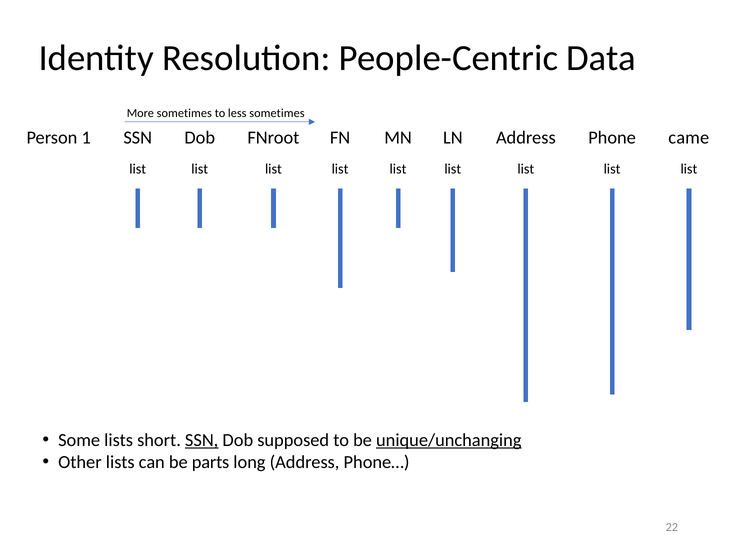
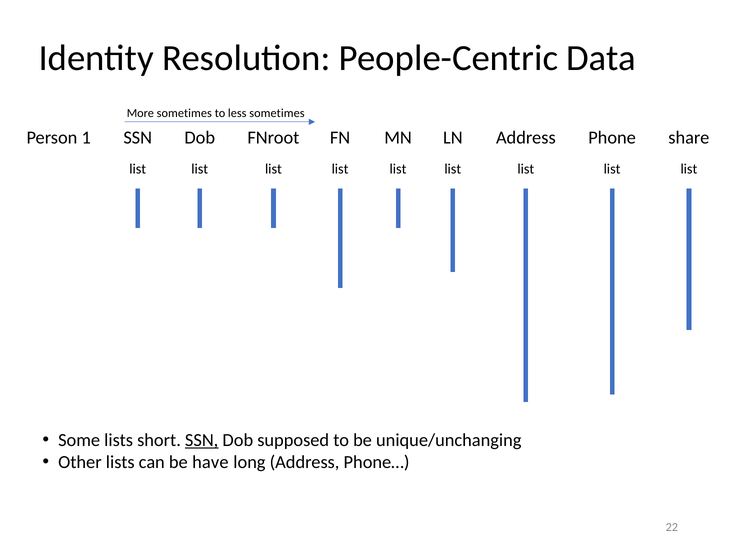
came: came -> share
unique/unchanging underline: present -> none
parts: parts -> have
